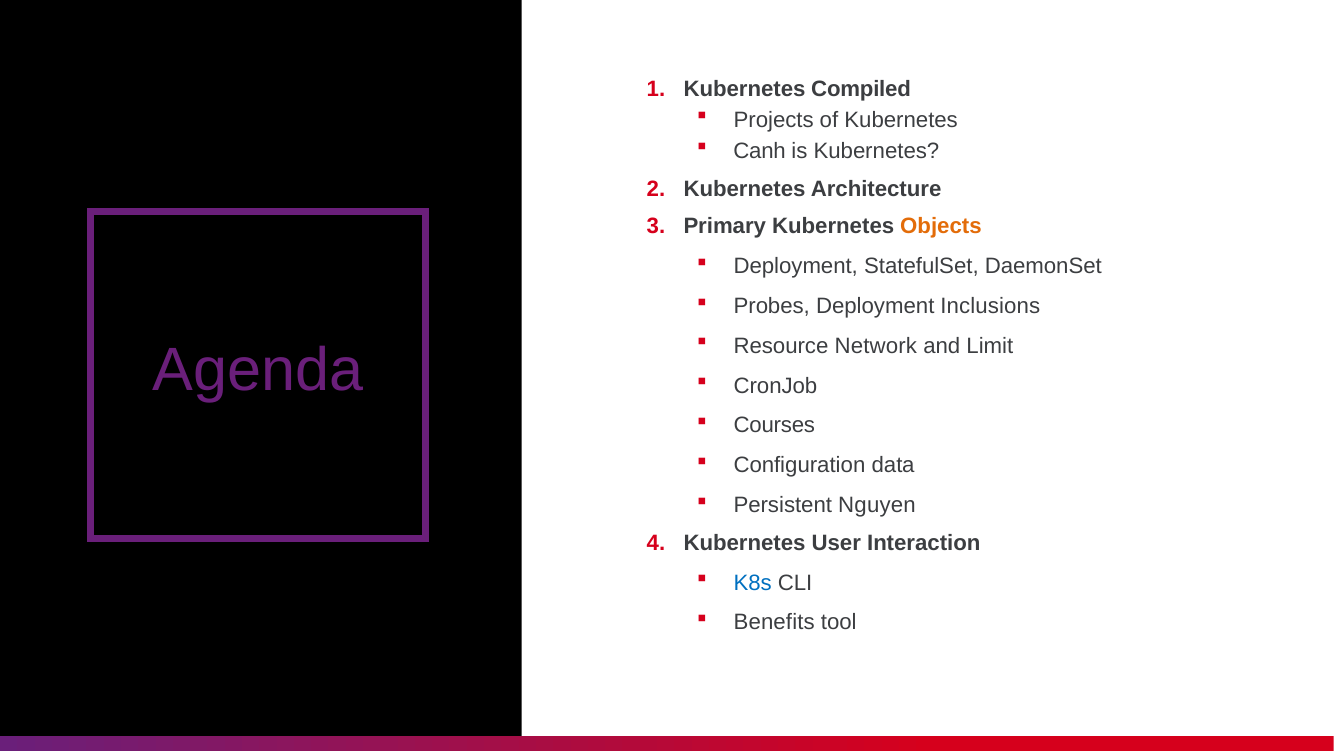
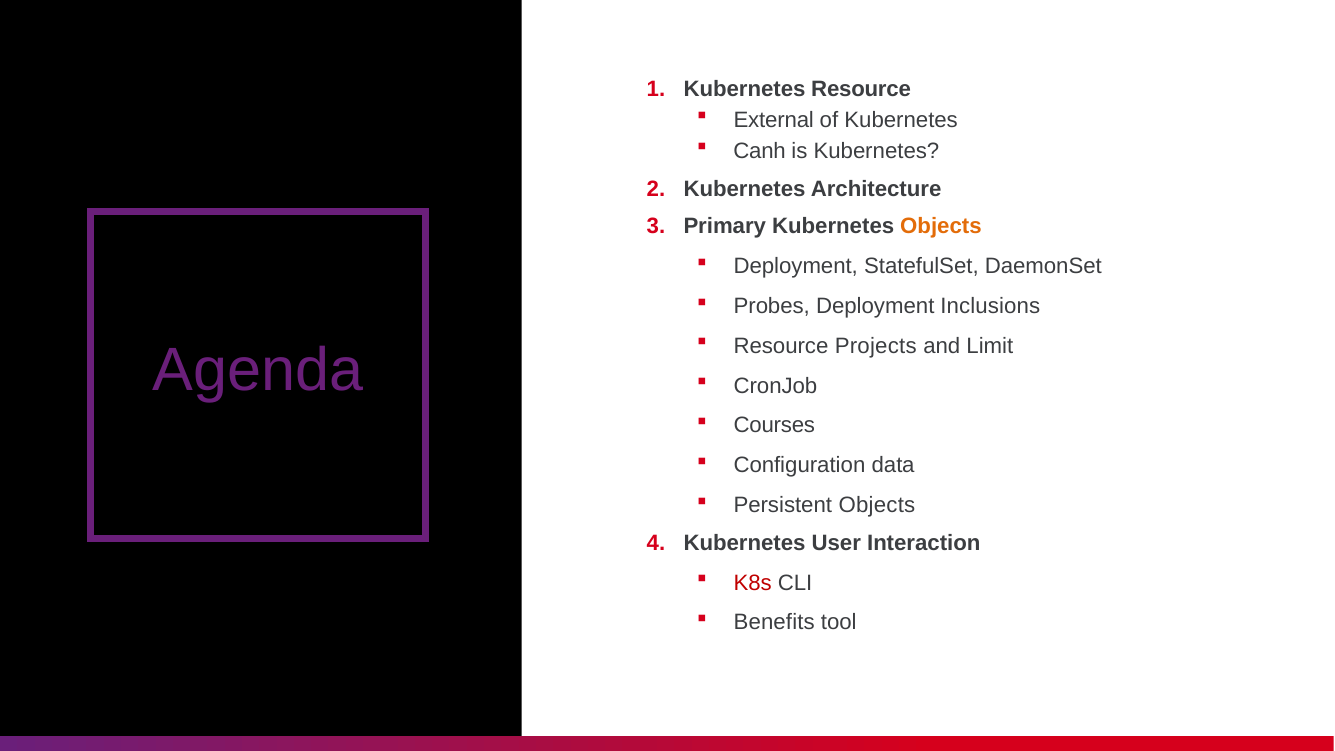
Kubernetes Compiled: Compiled -> Resource
Projects: Projects -> External
Network: Network -> Projects
Persistent Nguyen: Nguyen -> Objects
K8s colour: blue -> red
